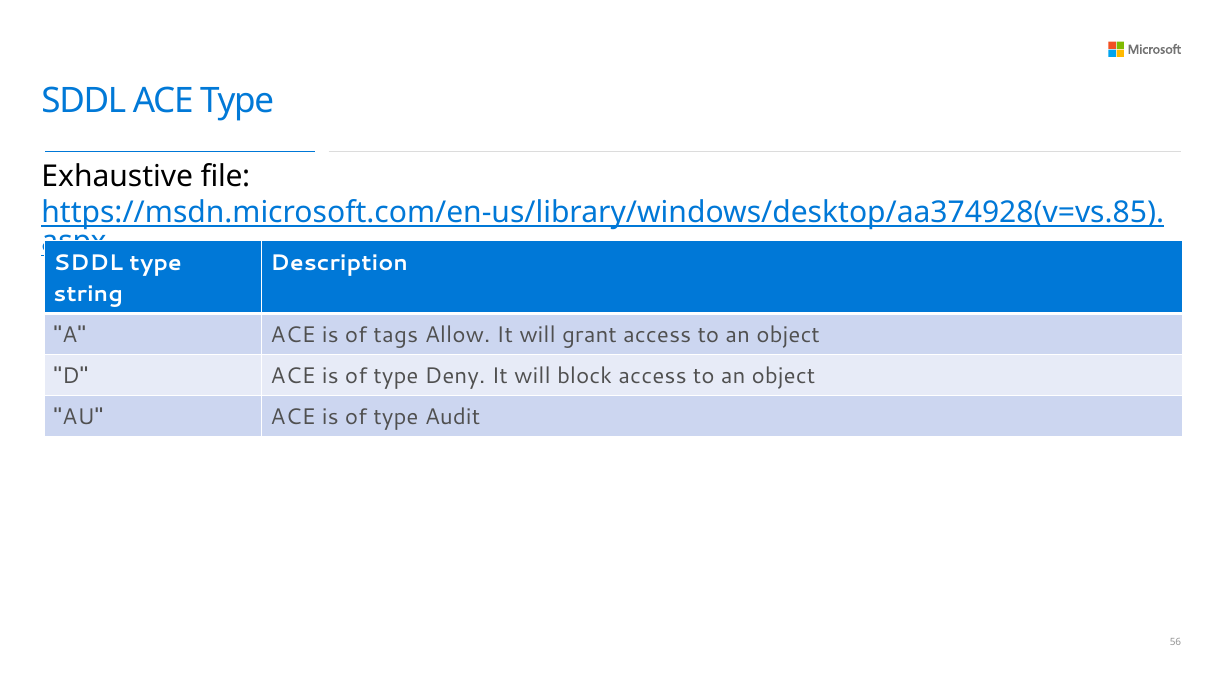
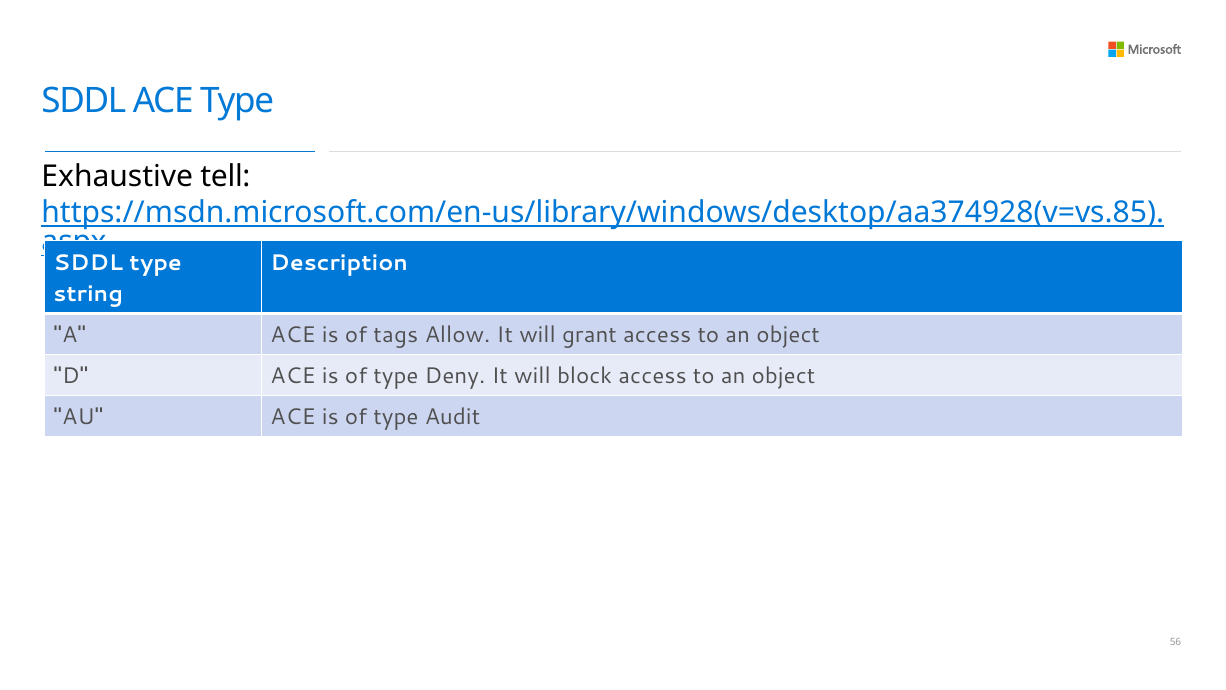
file: file -> tell
